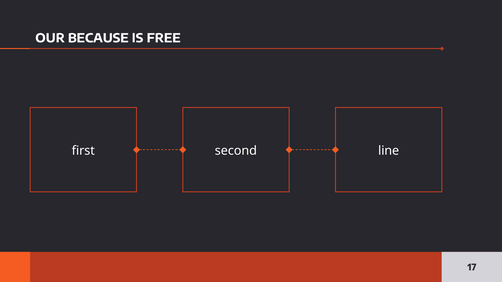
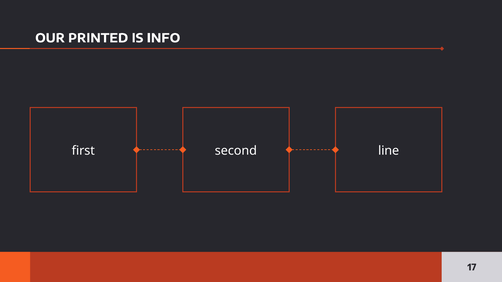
BECAUSE: BECAUSE -> PRINTED
FREE: FREE -> INFO
